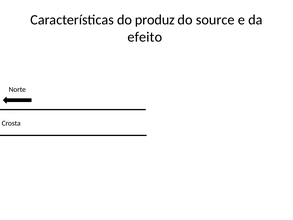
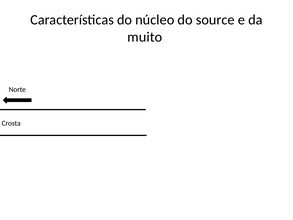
produz: produz -> núcleo
efeito: efeito -> muito
